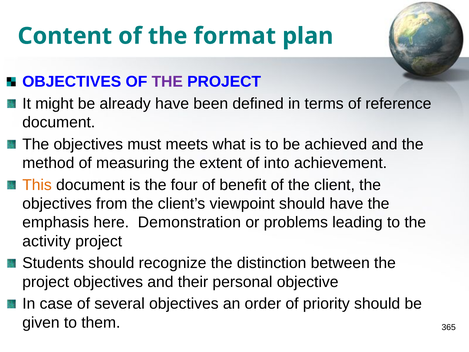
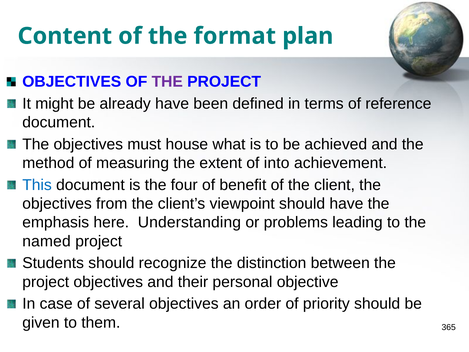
meets: meets -> house
This colour: orange -> blue
Demonstration: Demonstration -> Understanding
activity: activity -> named
